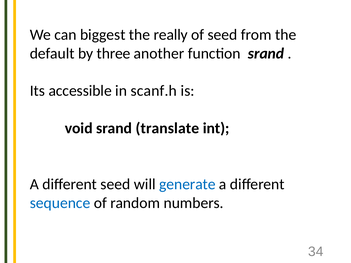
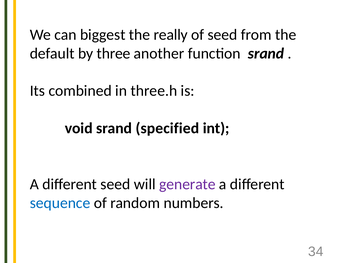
accessible: accessible -> combined
scanf.h: scanf.h -> three.h
translate: translate -> specified
generate colour: blue -> purple
